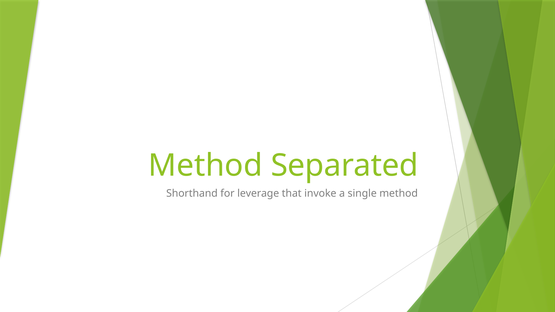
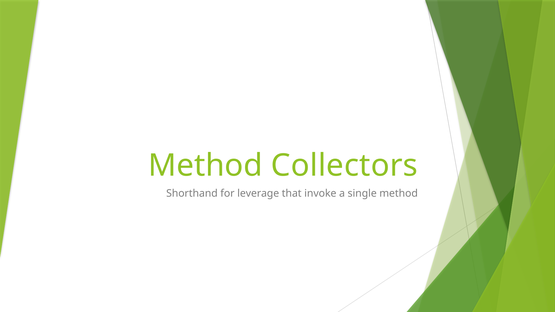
Separated: Separated -> Collectors
